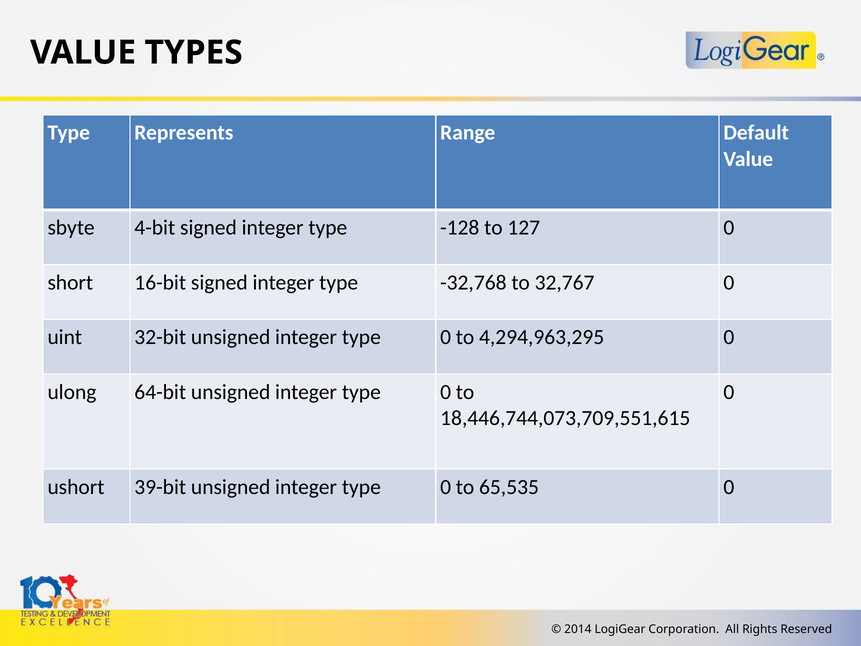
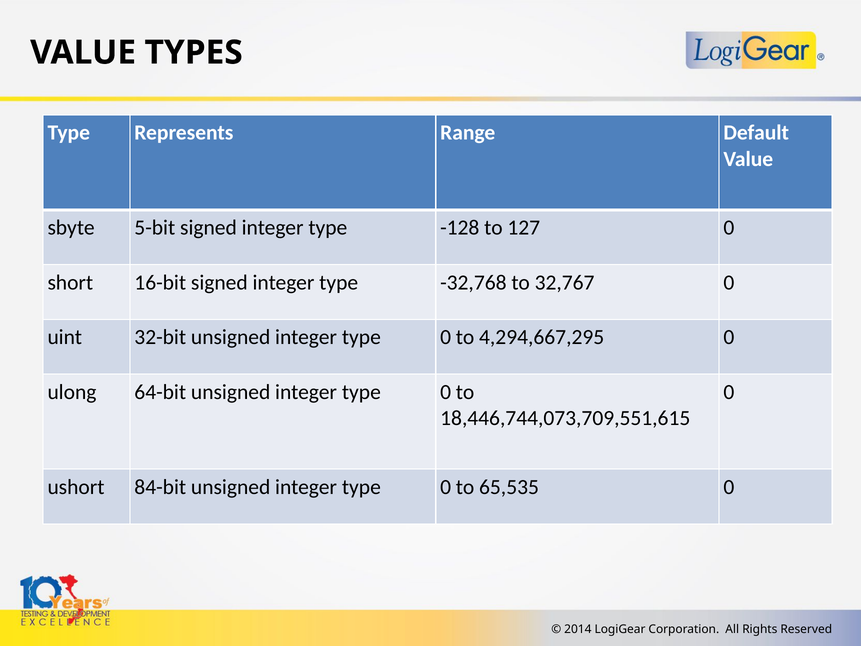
4-bit: 4-bit -> 5-bit
4,294,963,295: 4,294,963,295 -> 4,294,667,295
39-bit: 39-bit -> 84-bit
